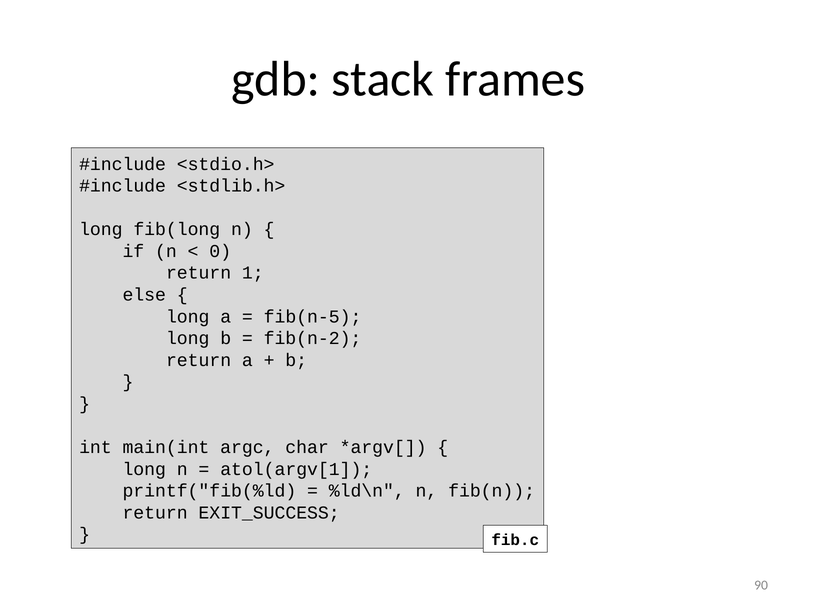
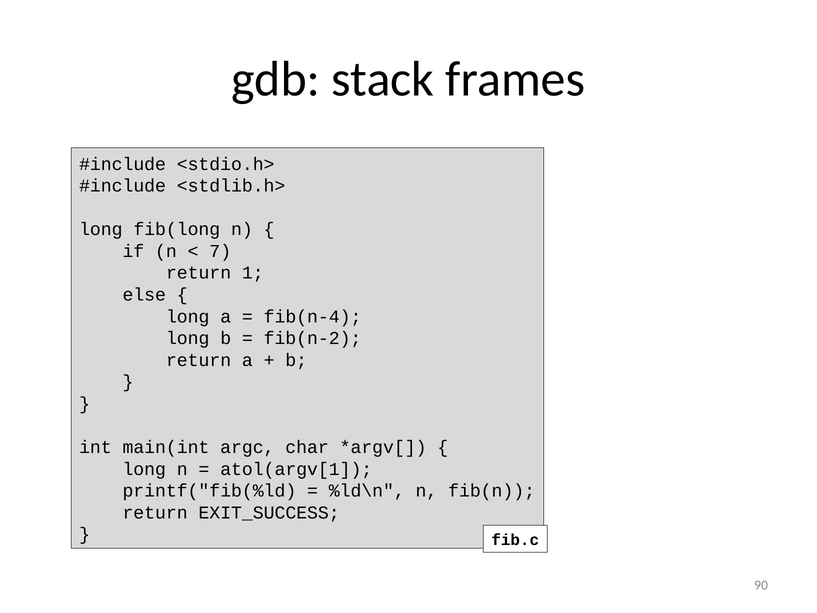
0: 0 -> 7
fib(n-5: fib(n-5 -> fib(n-4
